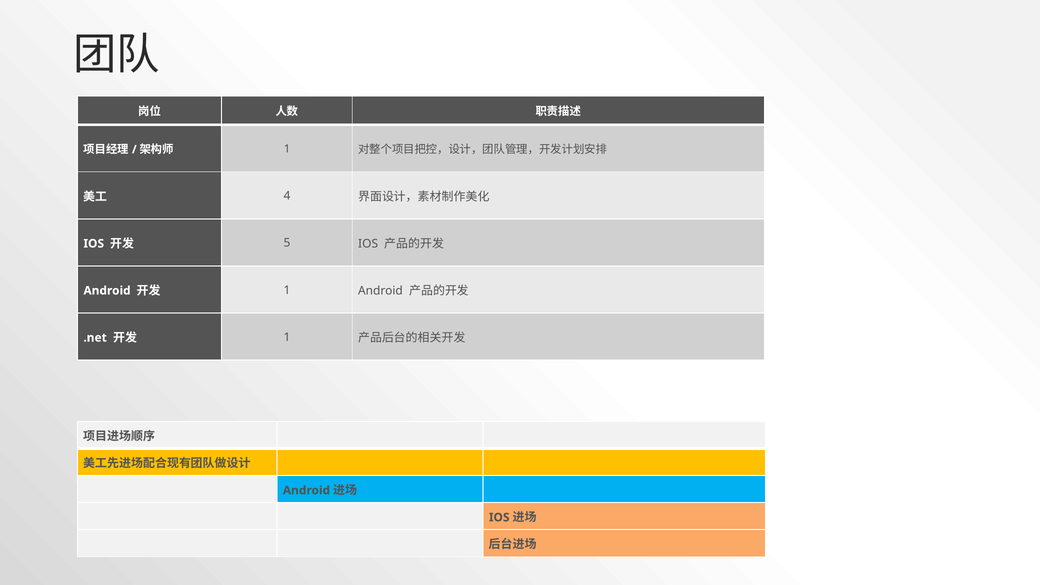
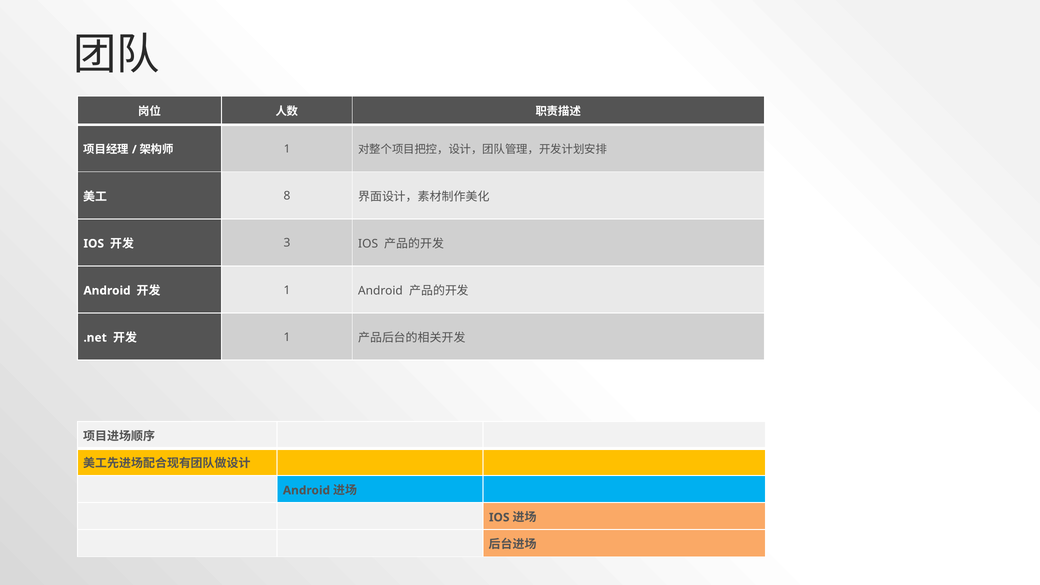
4: 4 -> 8
5: 5 -> 3
